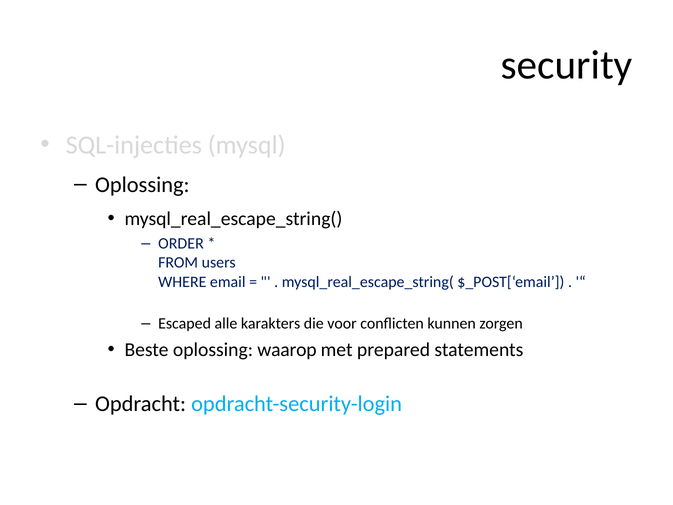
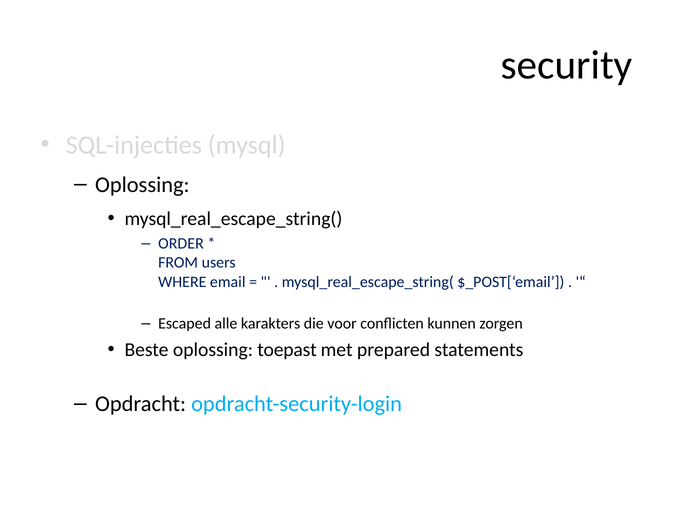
waarop: waarop -> toepast
